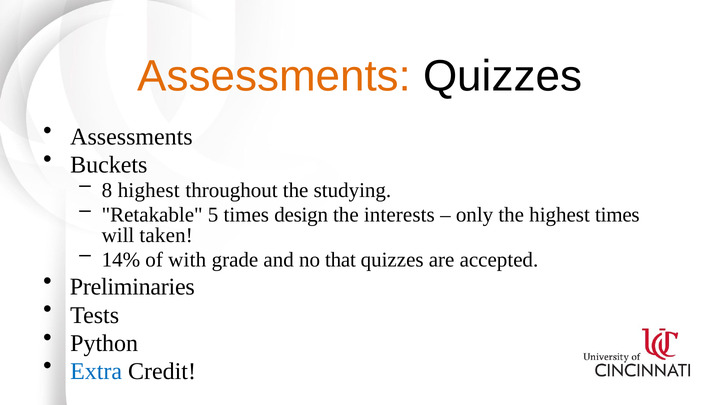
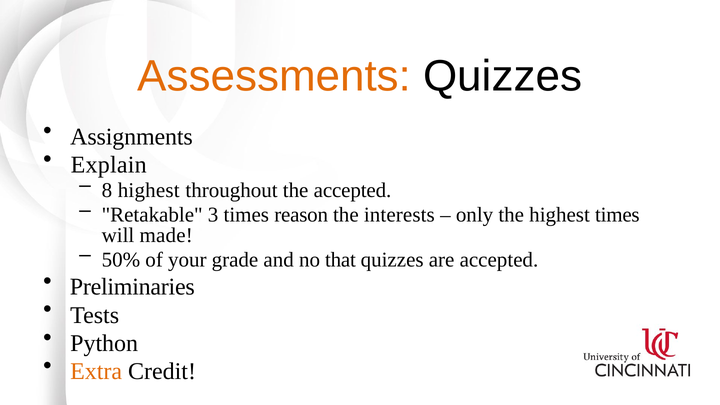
Assessments at (131, 137): Assessments -> Assignments
Buckets: Buckets -> Explain
the studying: studying -> accepted
5: 5 -> 3
design: design -> reason
taken: taken -> made
14%: 14% -> 50%
with: with -> your
Extra colour: blue -> orange
